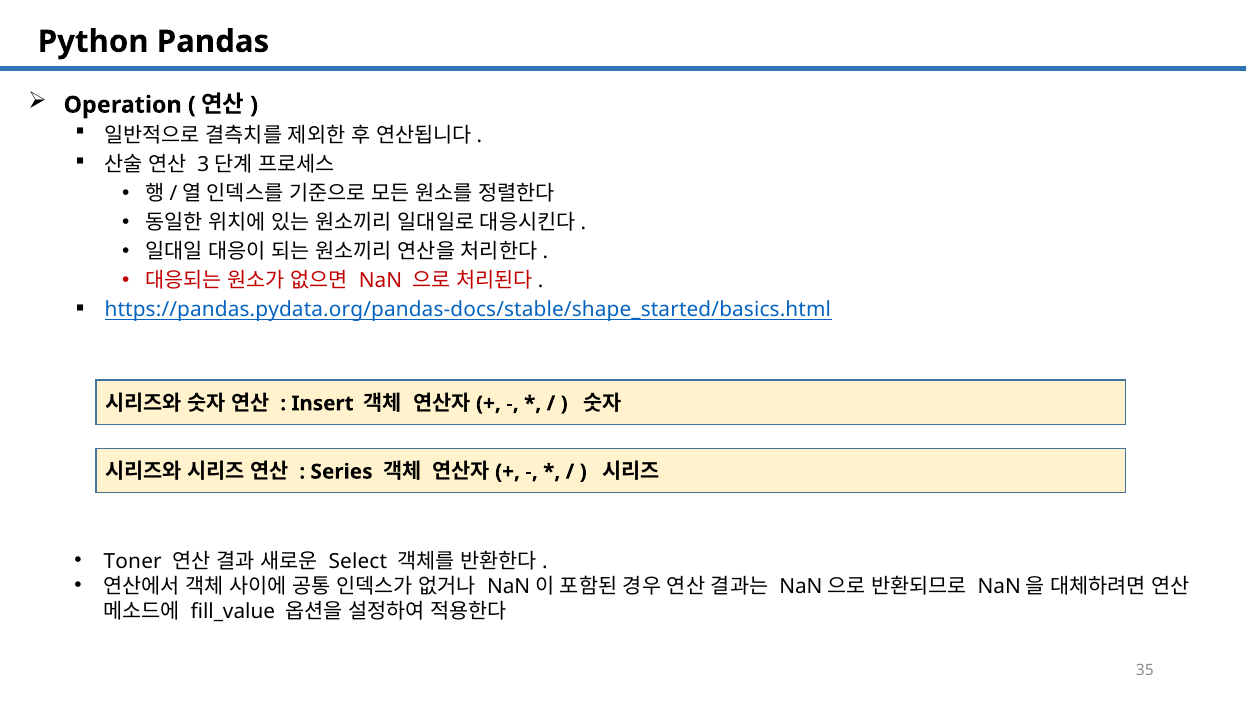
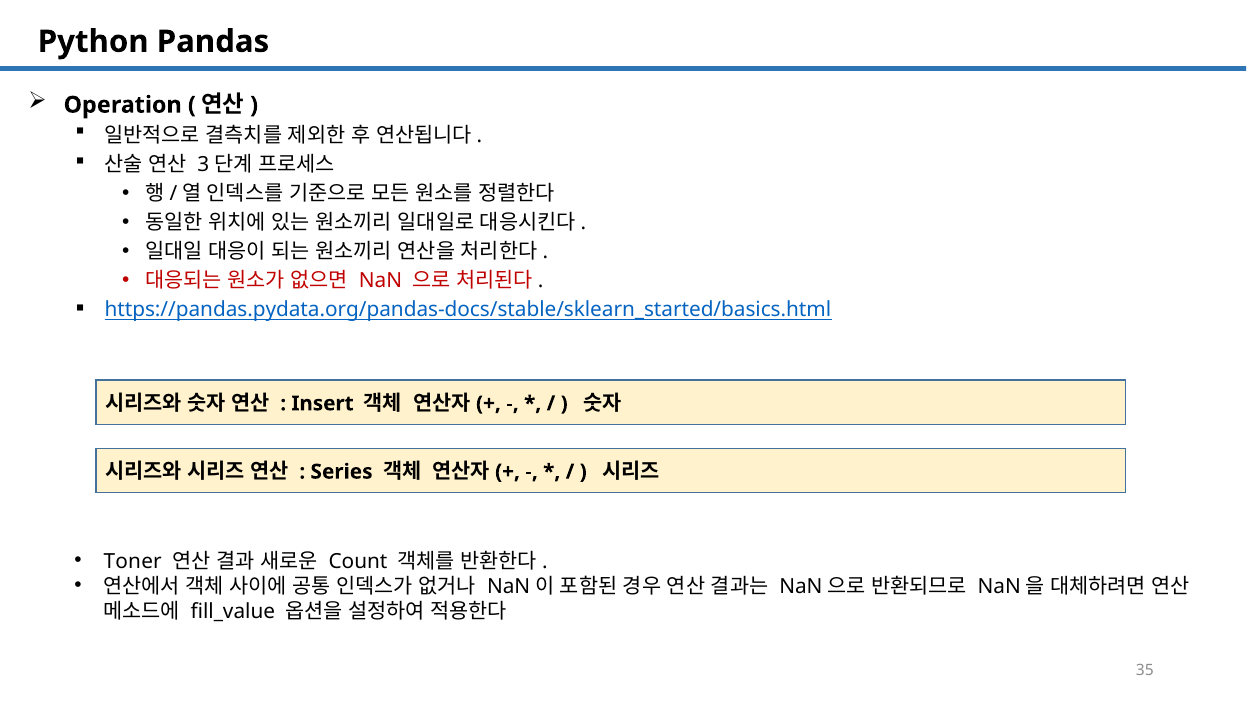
https://pandas.pydata.org/pandas-docs/stable/shape_started/basics.html: https://pandas.pydata.org/pandas-docs/stable/shape_started/basics.html -> https://pandas.pydata.org/pandas-docs/stable/sklearn_started/basics.html
Select: Select -> Count
